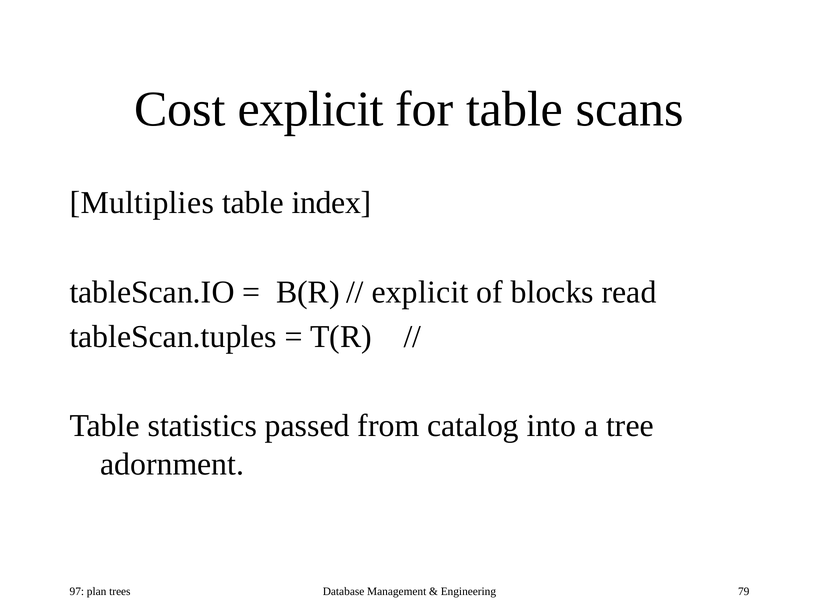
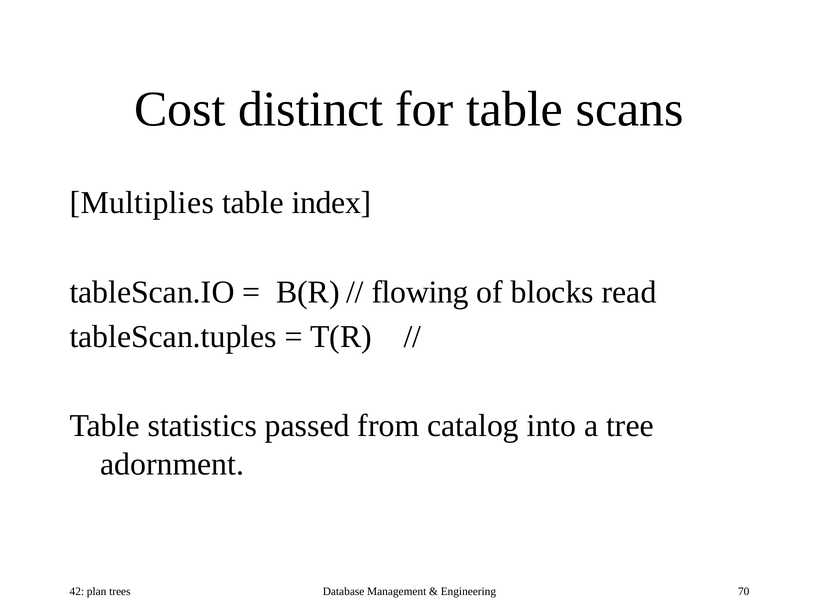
Cost explicit: explicit -> distinct
explicit at (420, 292): explicit -> flowing
97: 97 -> 42
79: 79 -> 70
